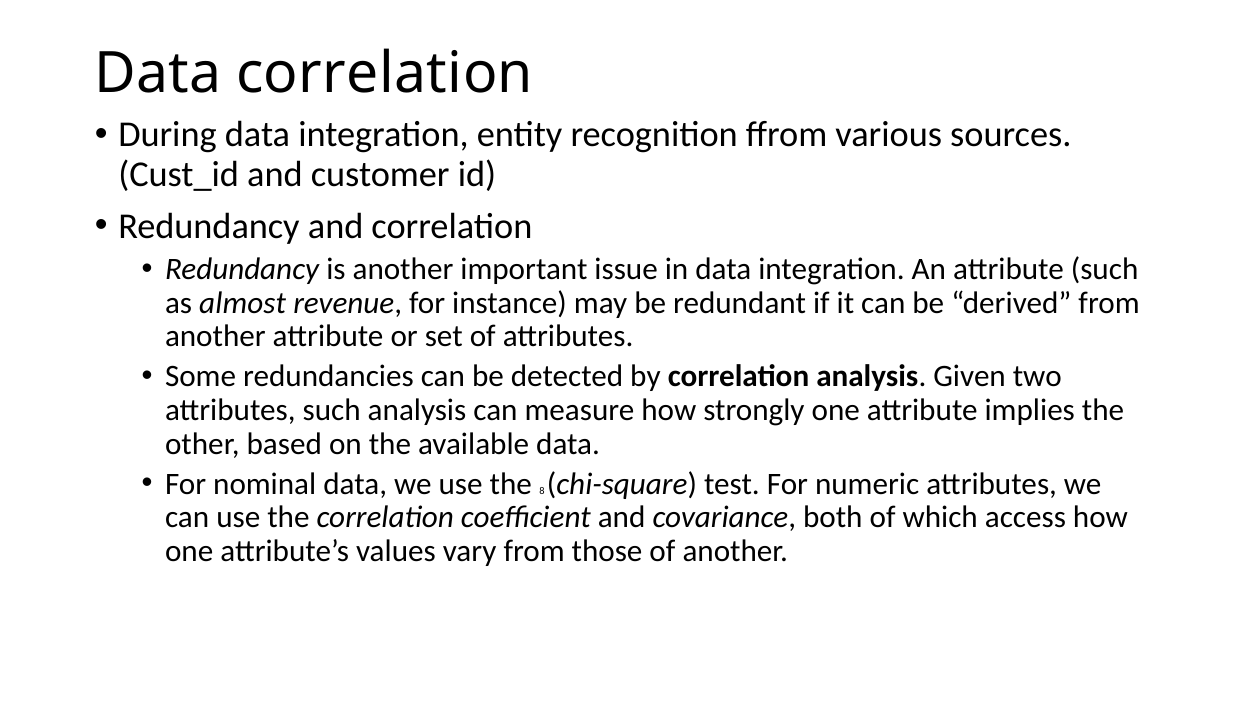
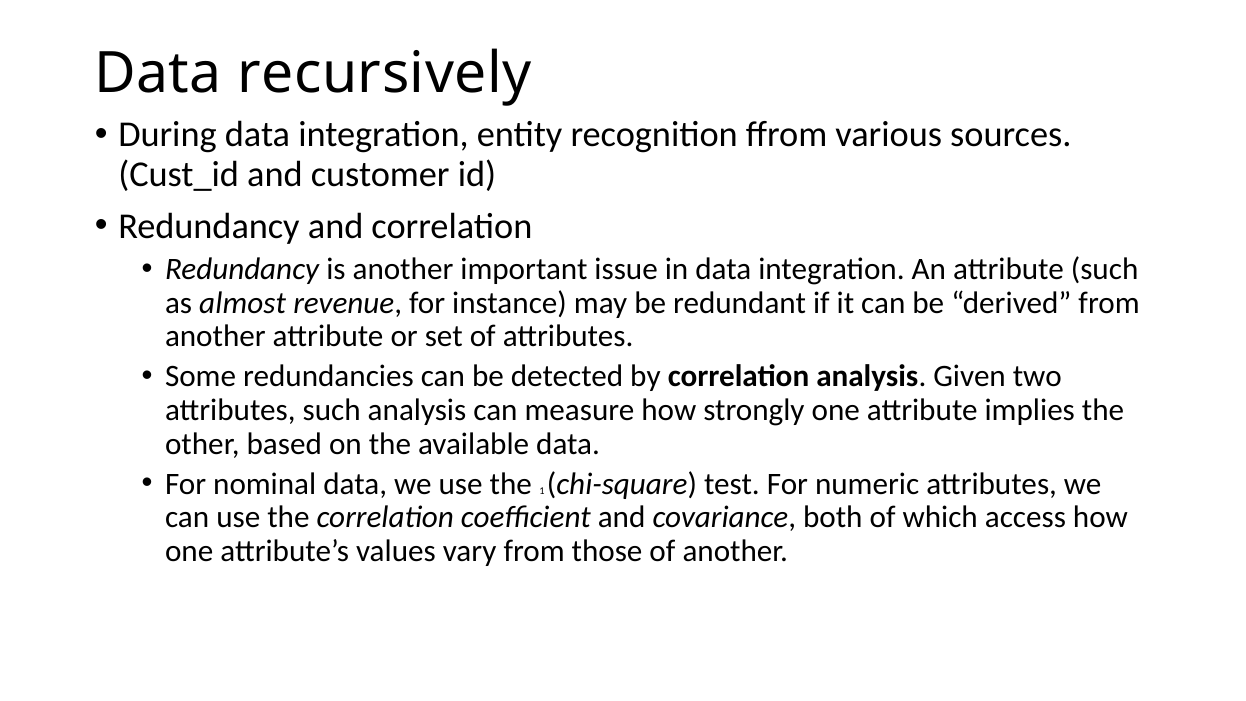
Data correlation: correlation -> recursively
8: 8 -> 1
